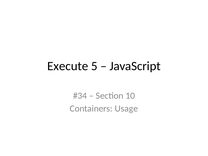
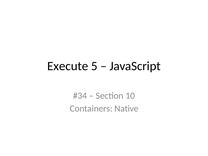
Usage: Usage -> Native
